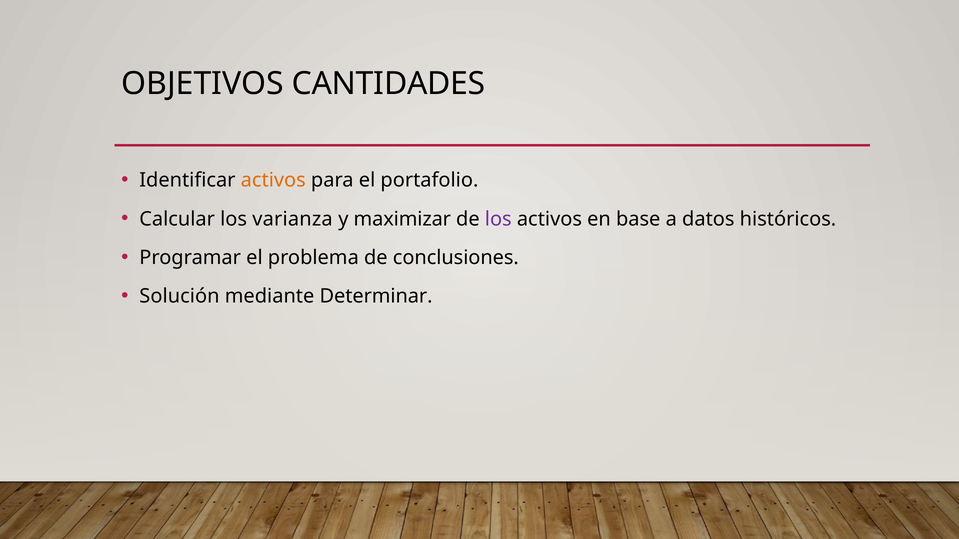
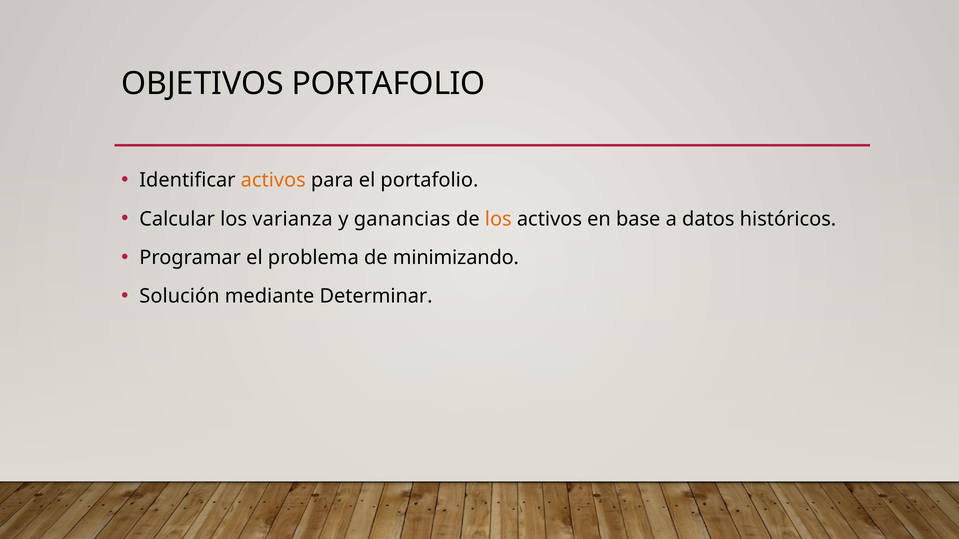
OBJETIVOS CANTIDADES: CANTIDADES -> PORTAFOLIO
maximizar: maximizar -> ganancias
los at (498, 219) colour: purple -> orange
conclusiones: conclusiones -> minimizando
